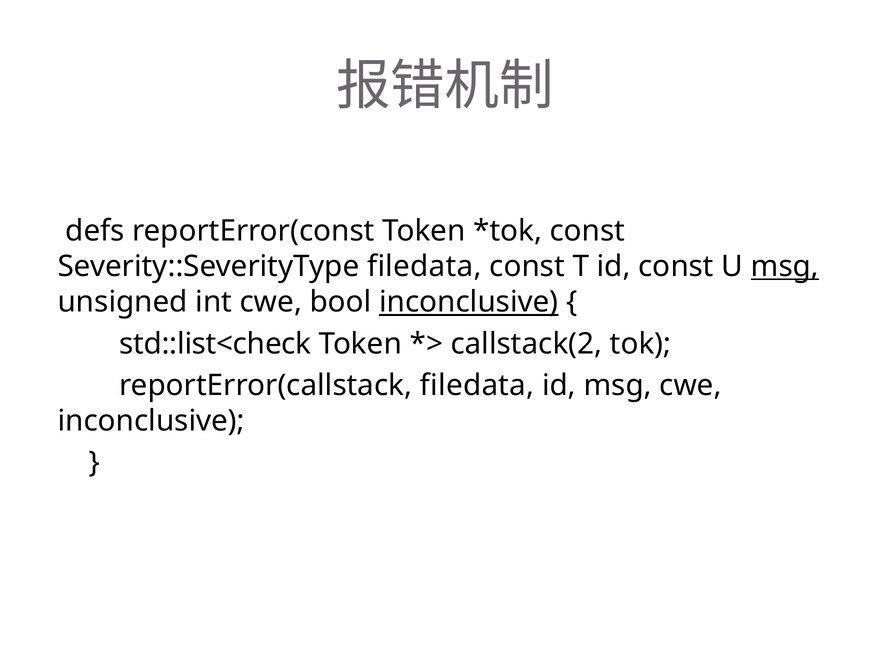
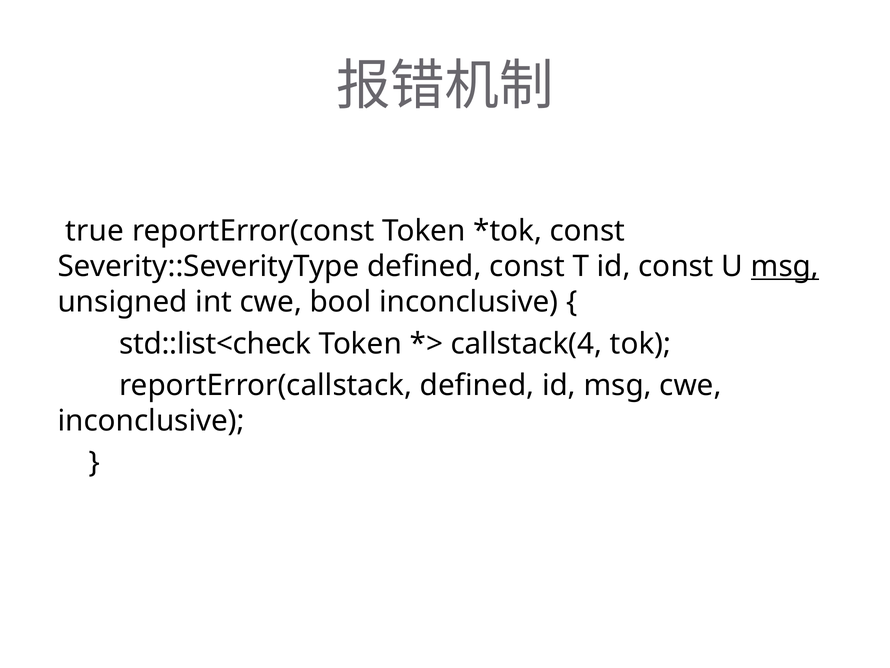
defs: defs -> true
Severity::SeverityType filedata: filedata -> defined
inconclusive at (469, 302) underline: present -> none
callstack(2: callstack(2 -> callstack(4
reportError(callstack filedata: filedata -> defined
